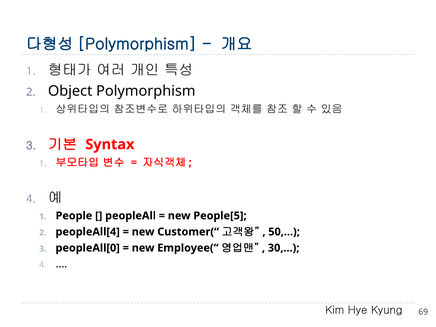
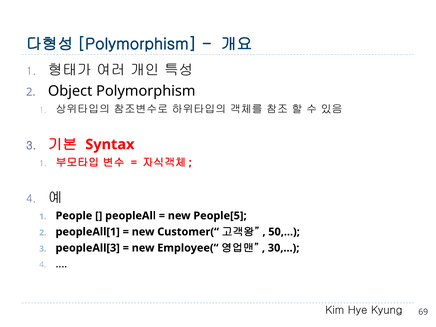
peopleAll[4: peopleAll[4 -> peopleAll[1
peopleAll[0: peopleAll[0 -> peopleAll[3
